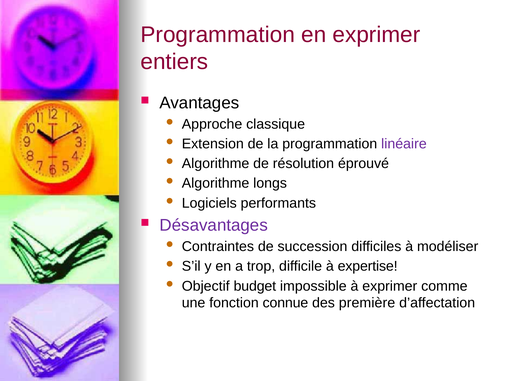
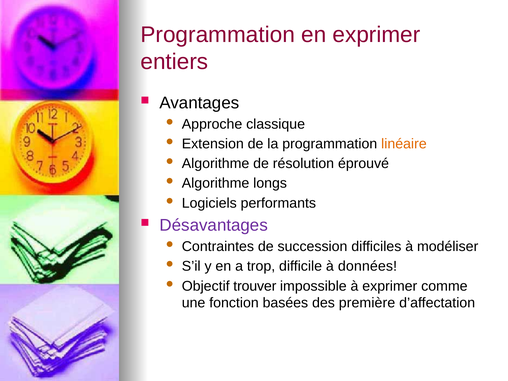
linéaire colour: purple -> orange
expertise: expertise -> données
budget: budget -> trouver
connue: connue -> basées
